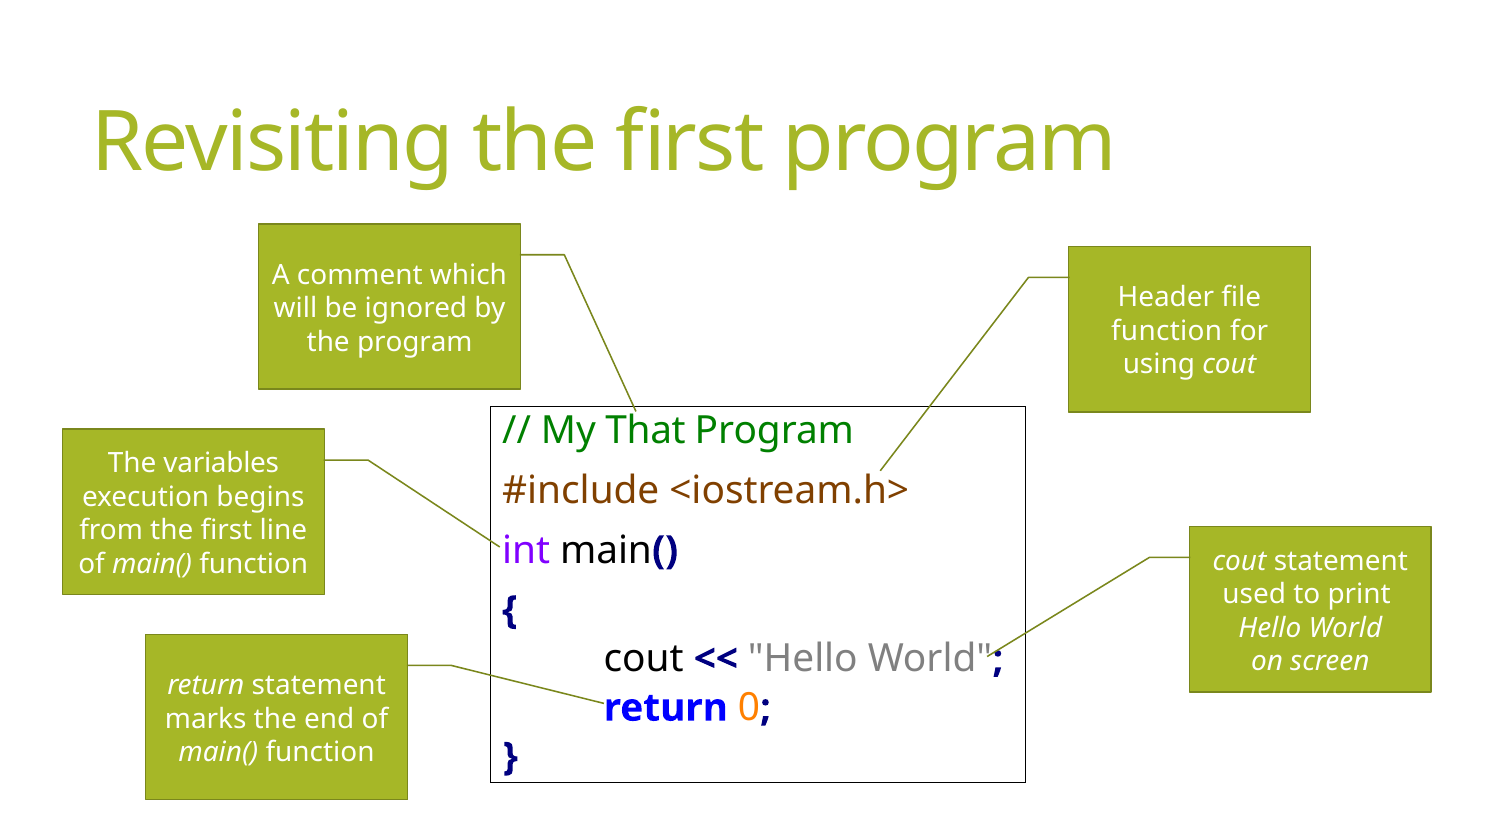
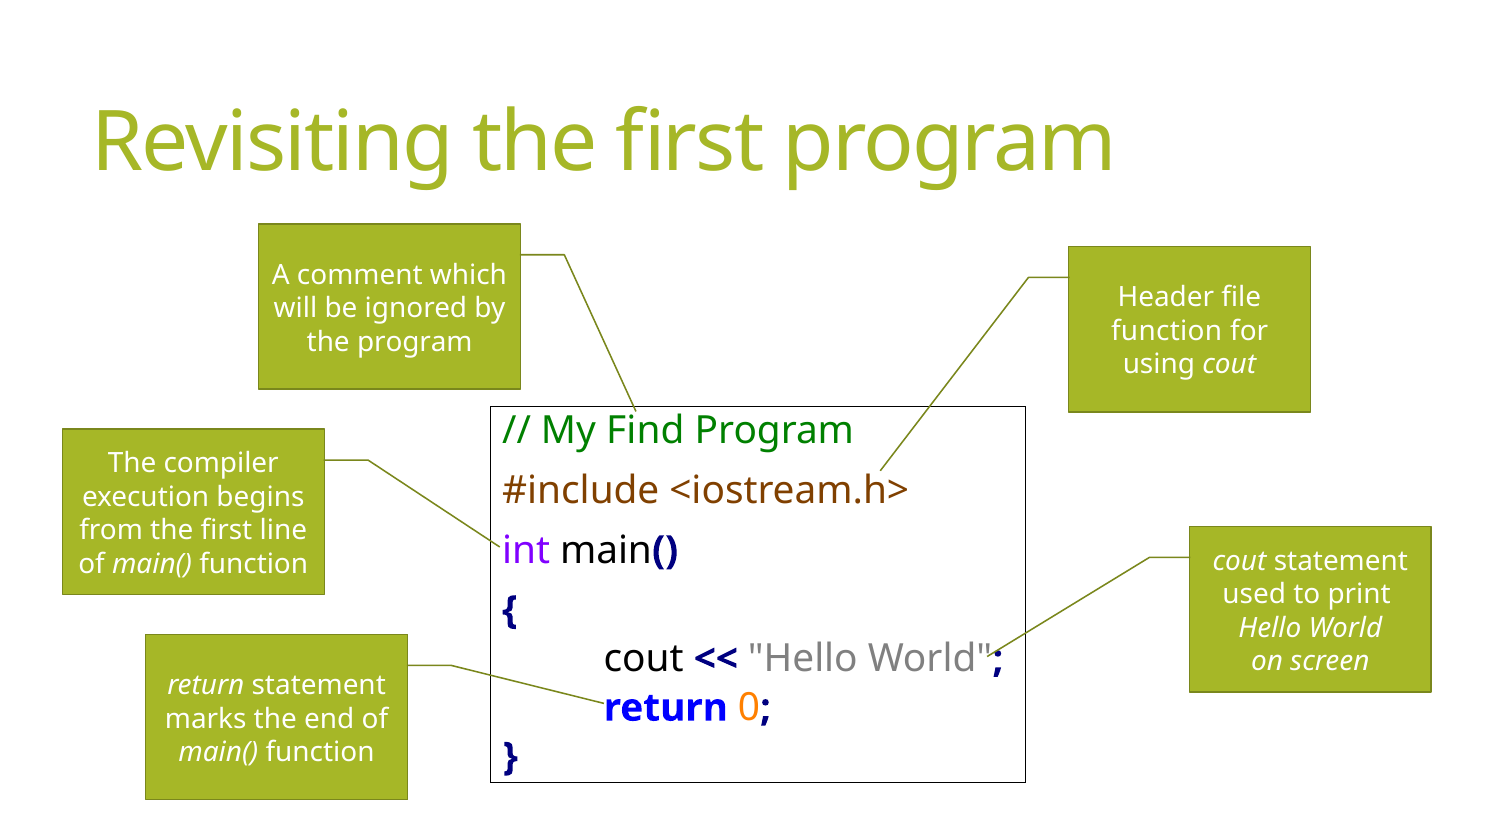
That: That -> Find
variables: variables -> compiler
